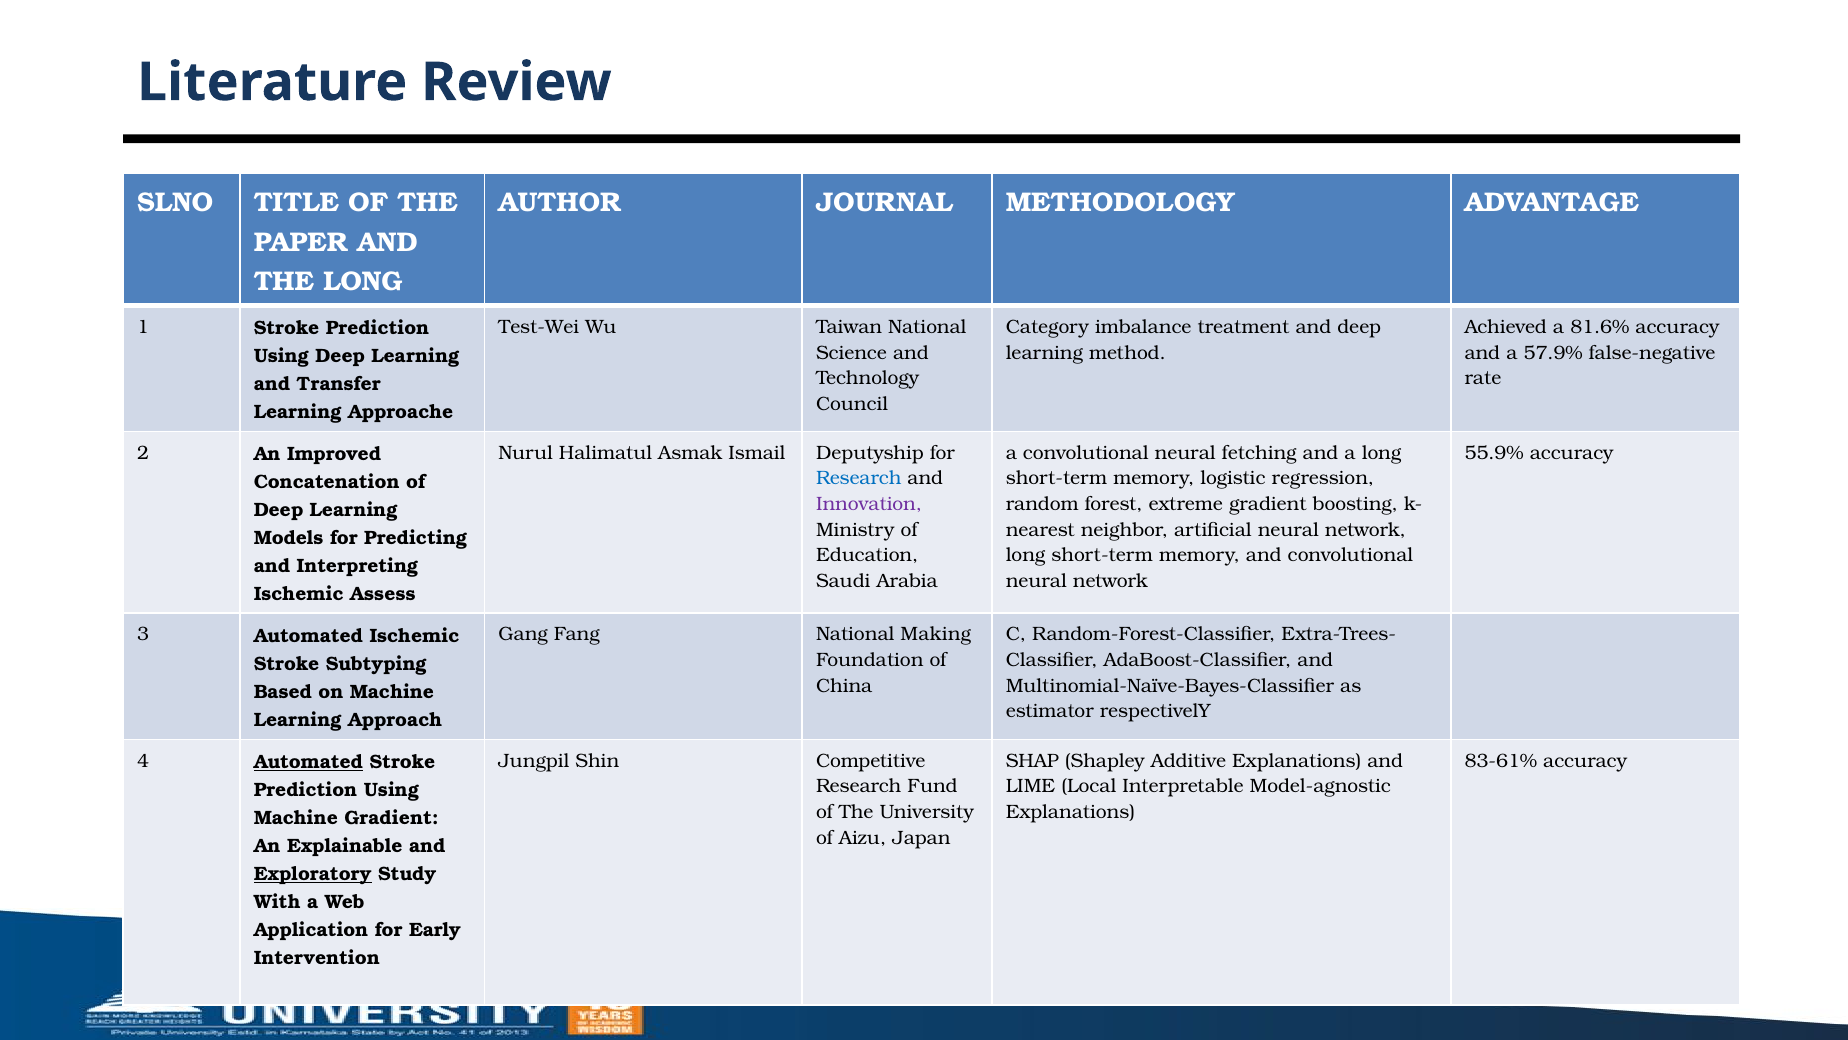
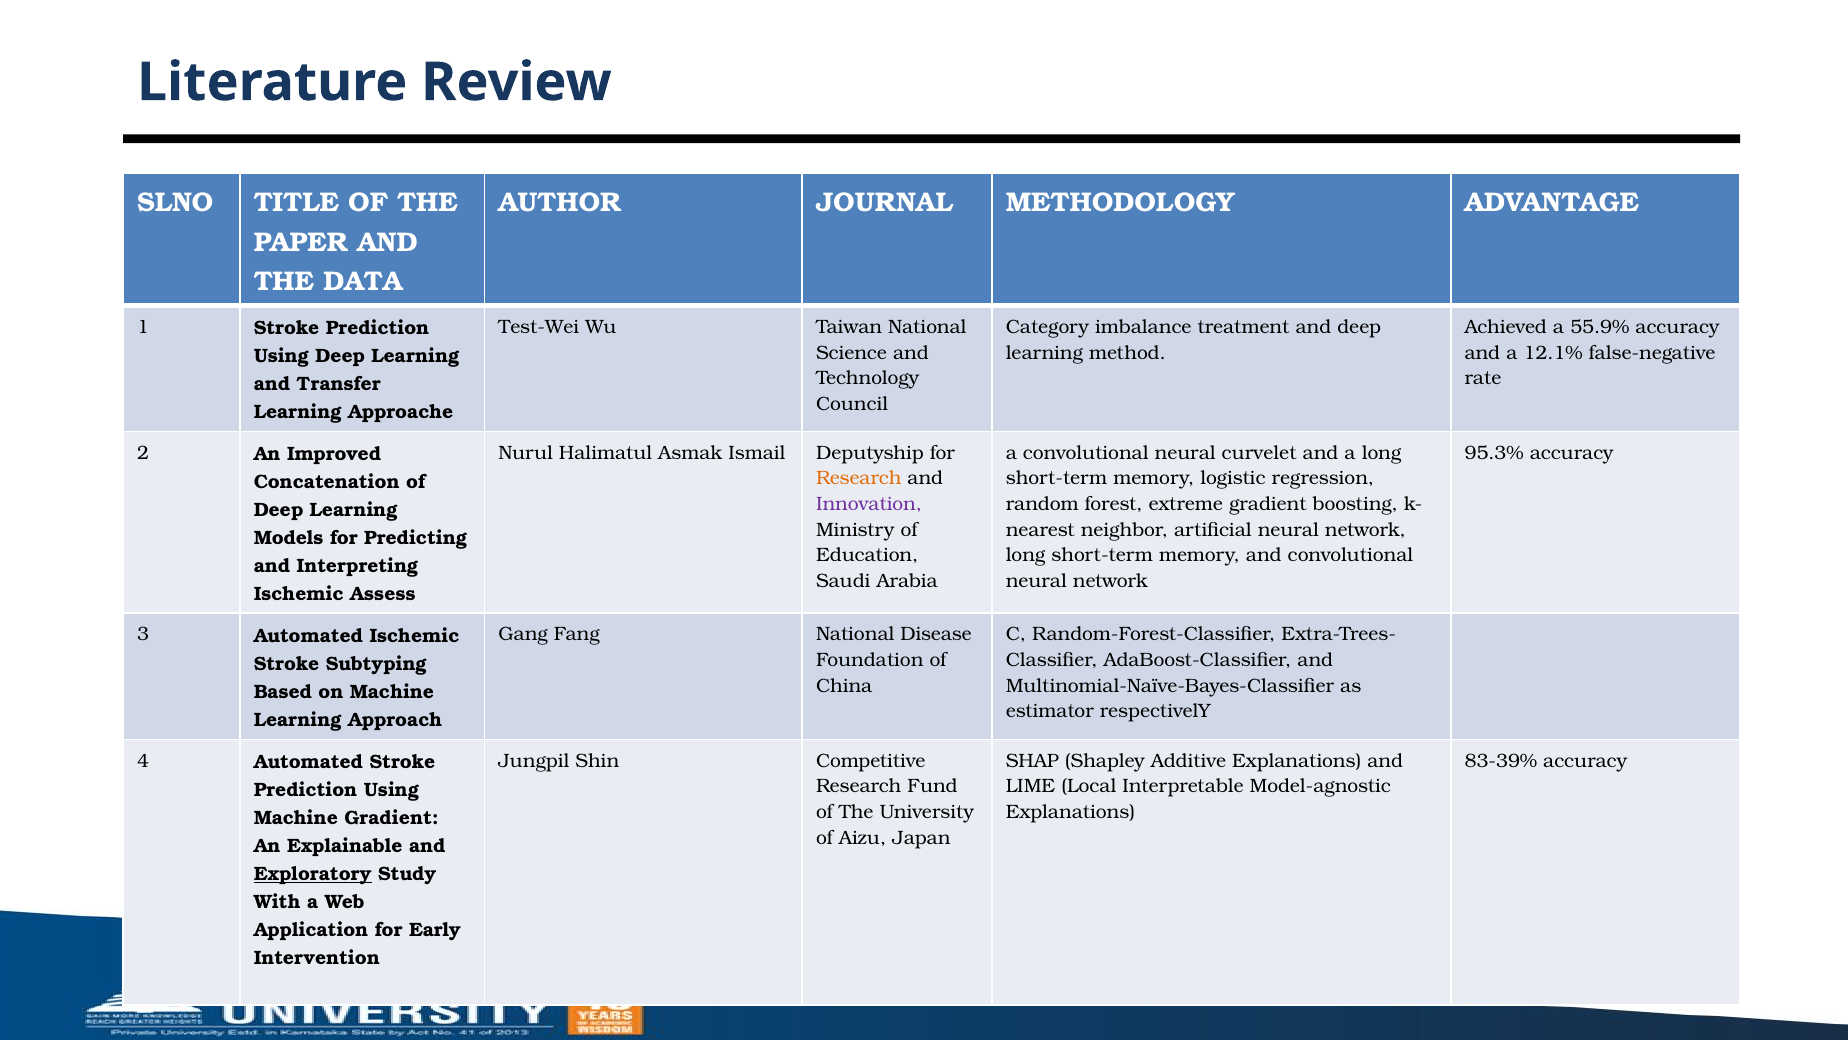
THE LONG: LONG -> DATA
81.6%: 81.6% -> 55.9%
57.9%: 57.9% -> 12.1%
fetching: fetching -> curvelet
55.9%: 55.9% -> 95.3%
Research at (859, 478) colour: blue -> orange
Making: Making -> Disease
Automated at (308, 762) underline: present -> none
83-61%: 83-61% -> 83-39%
